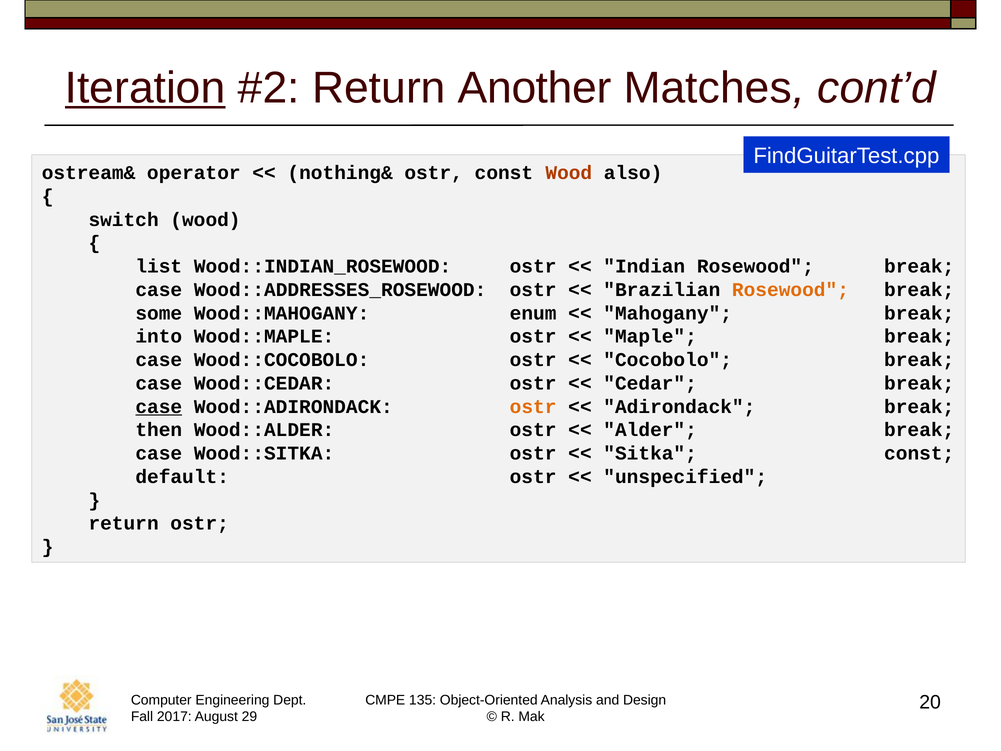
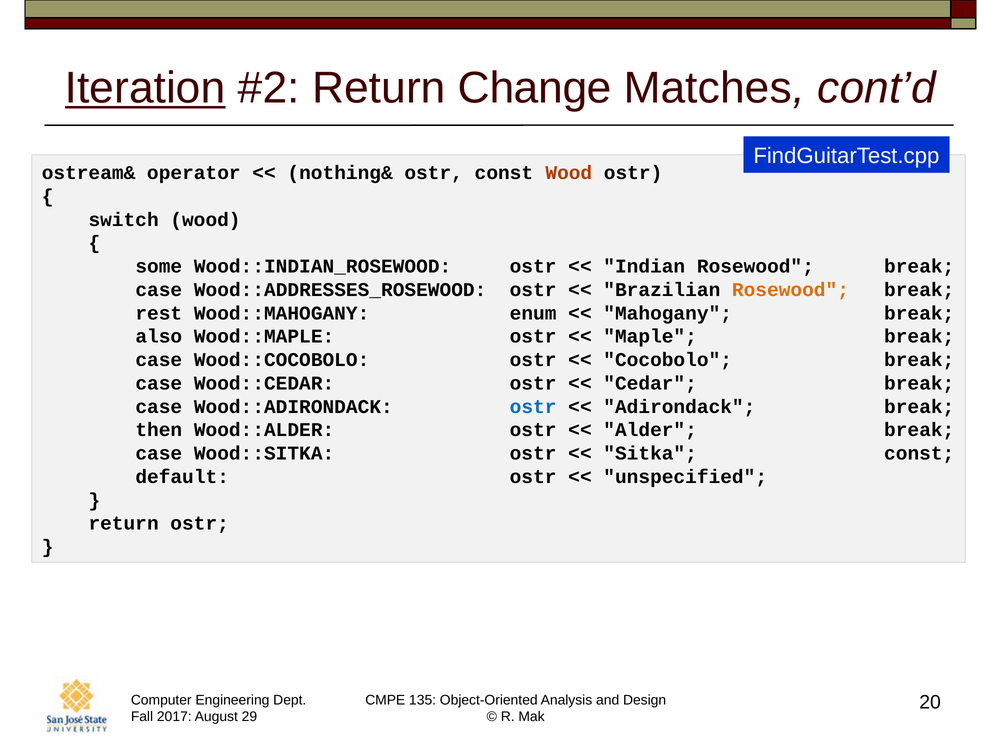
Another: Another -> Change
Wood also: also -> ostr
list: list -> some
some: some -> rest
into: into -> also
case at (159, 406) underline: present -> none
ostr at (533, 406) colour: orange -> blue
